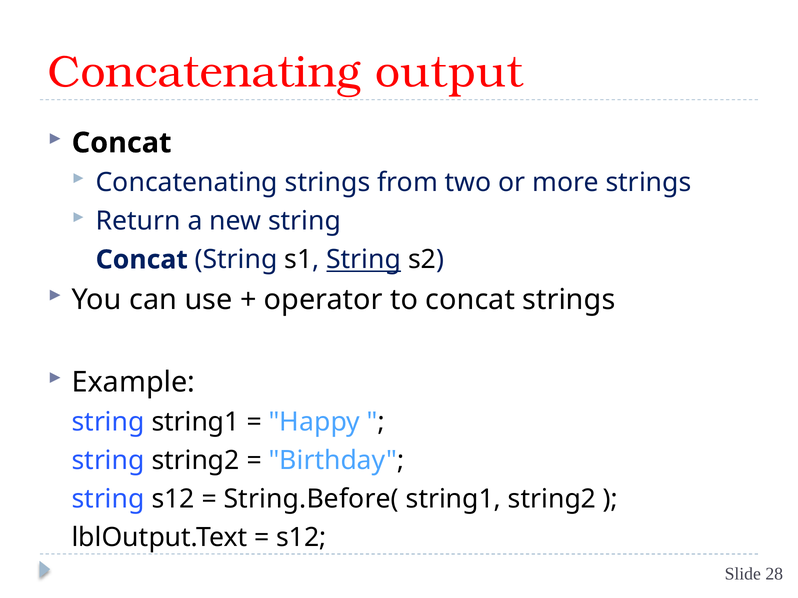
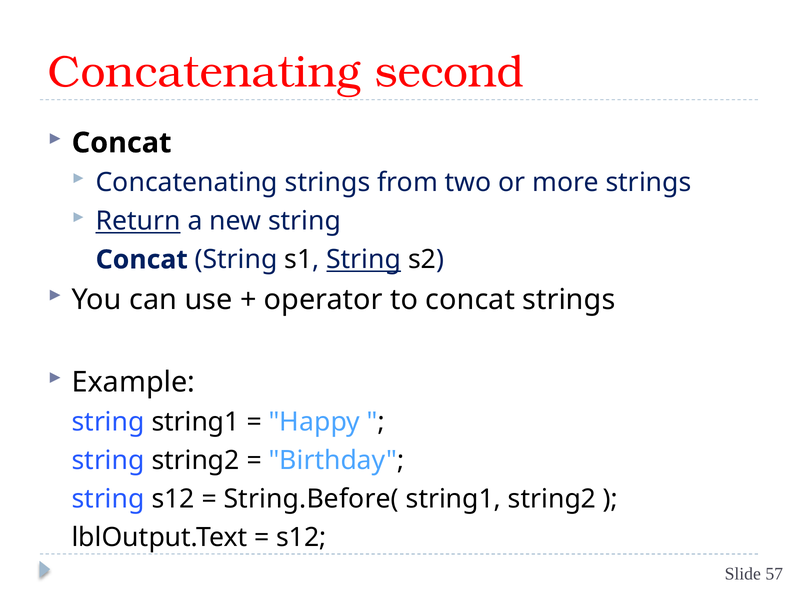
output: output -> second
Return underline: none -> present
28: 28 -> 57
